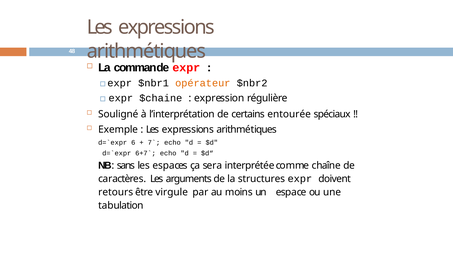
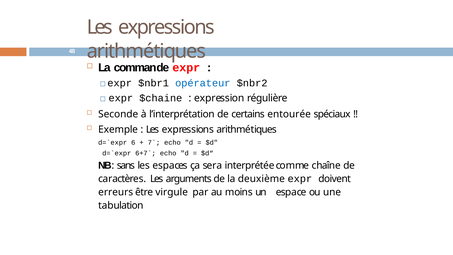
opérateur colour: orange -> blue
Souligné: Souligné -> Seconde
structures: structures -> deuxième
retours: retours -> erreurs
